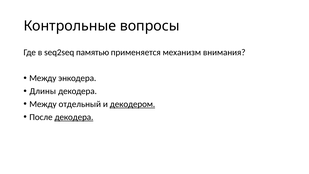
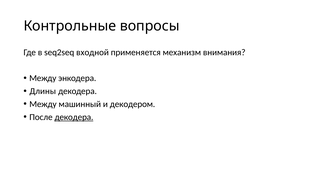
памятью: памятью -> входной
отдельный: отдельный -> машинный
декодером underline: present -> none
